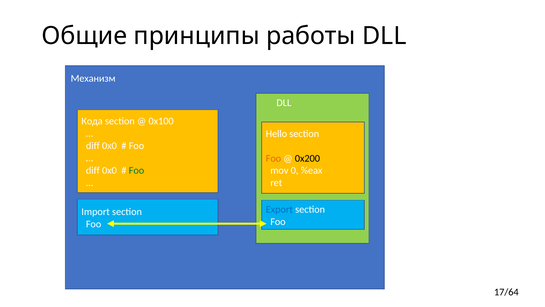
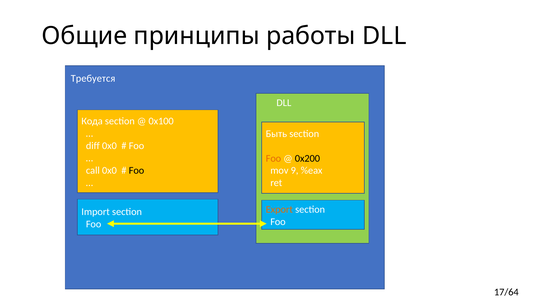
Механизм: Механизм -> Требуется
Hello: Hello -> Быть
diff at (93, 170): diff -> сall
Foo at (136, 170) colour: green -> black
0: 0 -> 9
Export colour: blue -> orange
